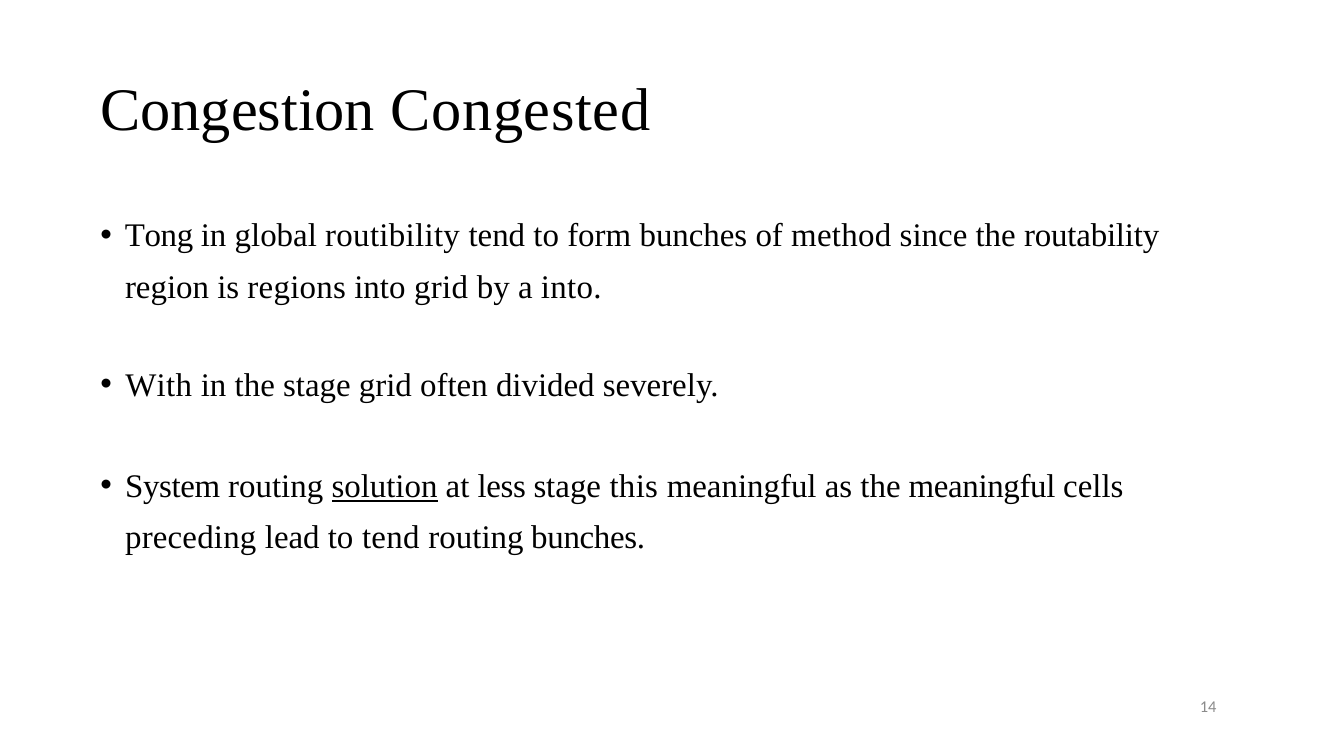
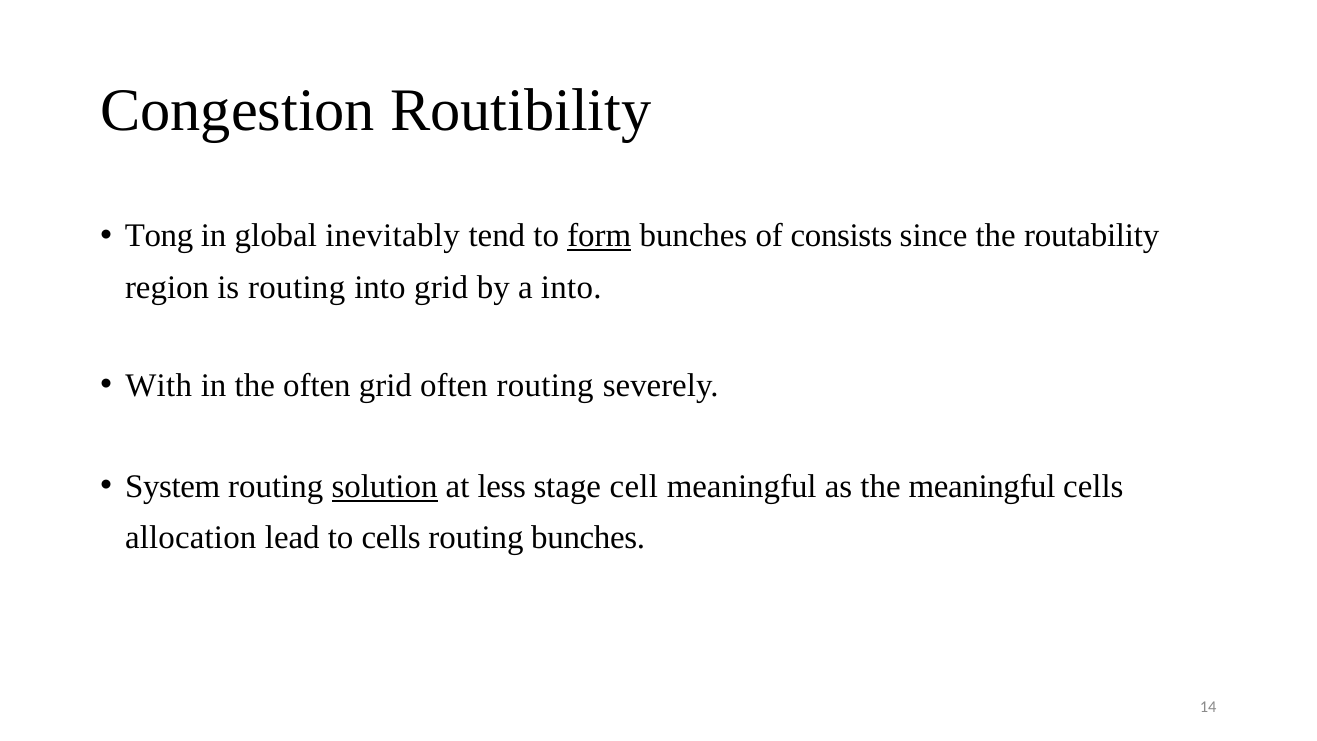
Congested: Congested -> Routibility
routibility: routibility -> inevitably
form underline: none -> present
method: method -> consists
is regions: regions -> routing
the stage: stage -> often
often divided: divided -> routing
this: this -> cell
preceding: preceding -> allocation
to tend: tend -> cells
